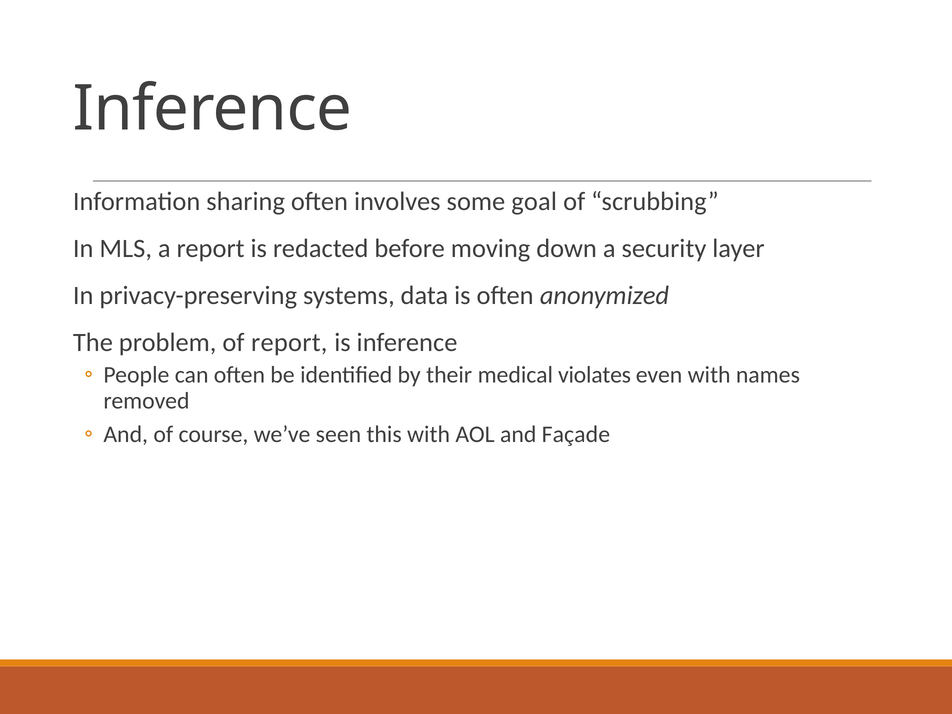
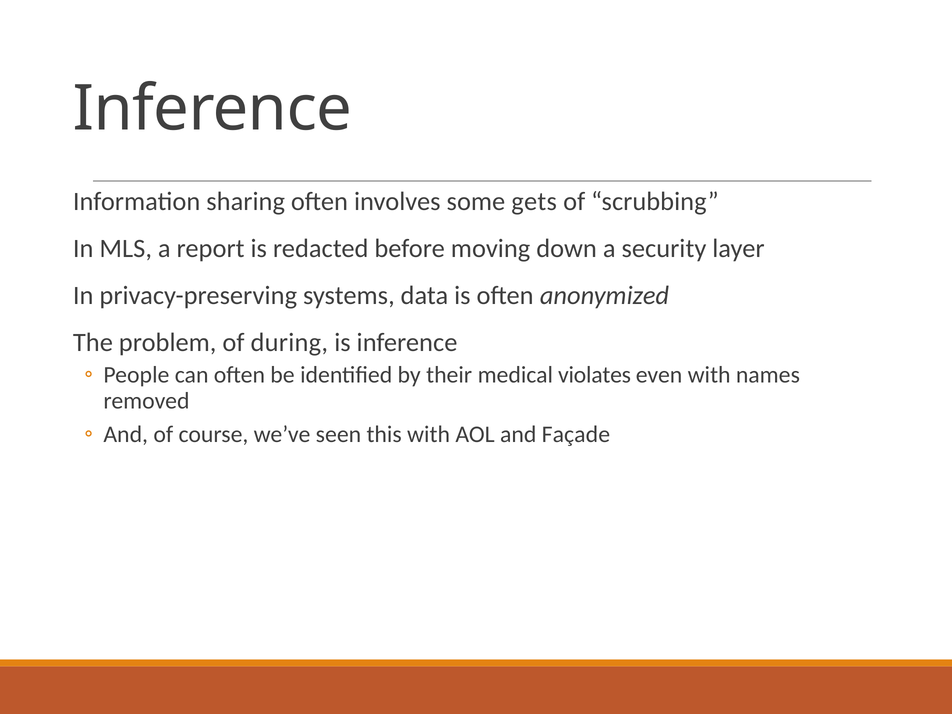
goal: goal -> gets
of report: report -> during
